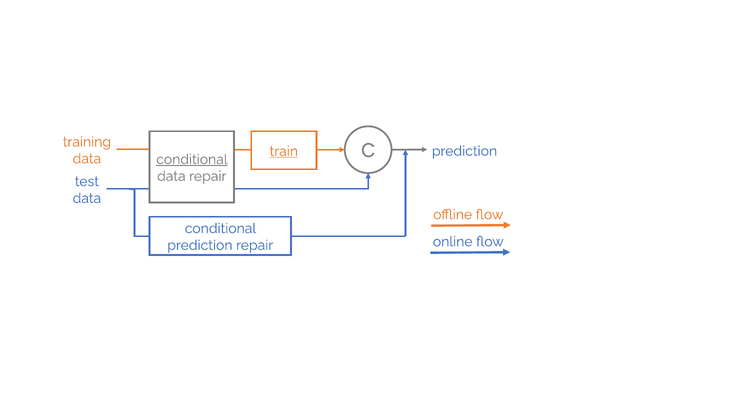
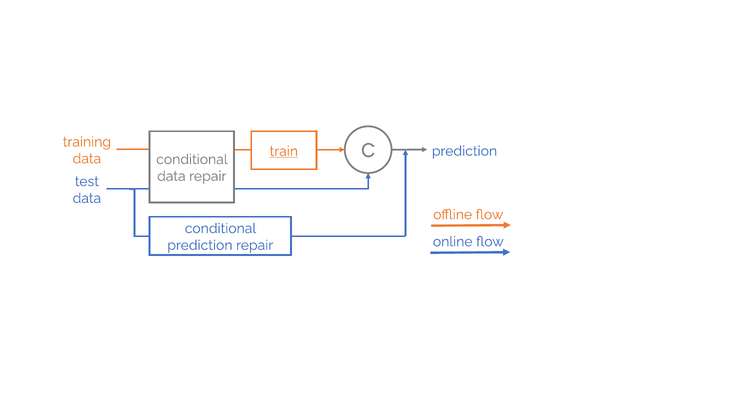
conditional at (192, 159) underline: present -> none
